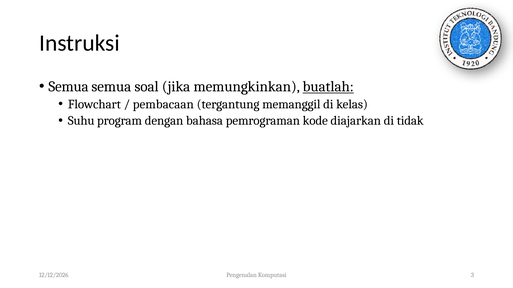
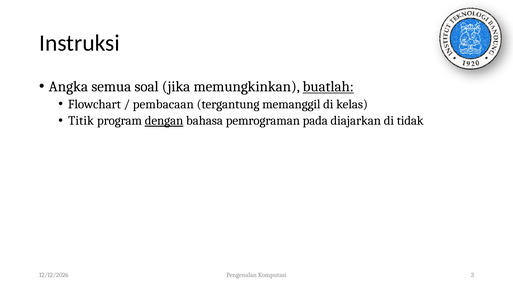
Semua at (69, 87): Semua -> Angka
Suhu: Suhu -> Titik
dengan underline: none -> present
kode: kode -> pada
